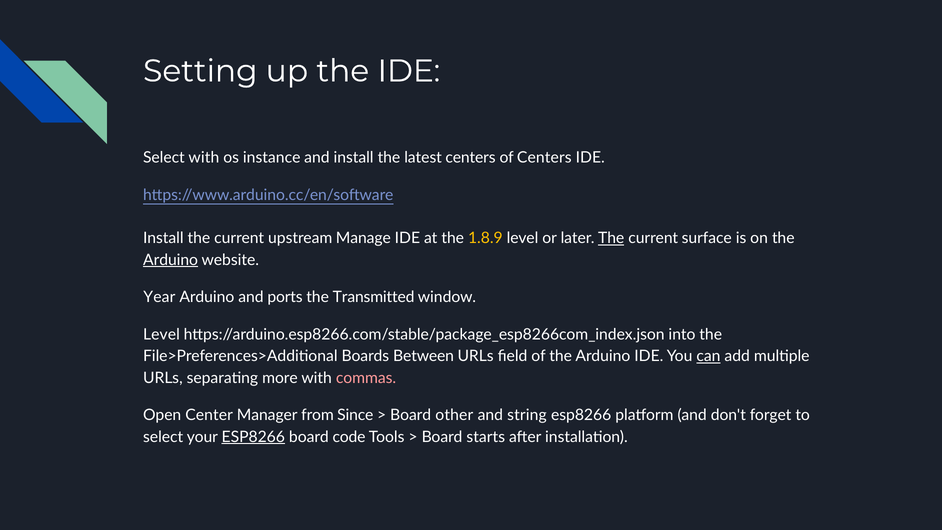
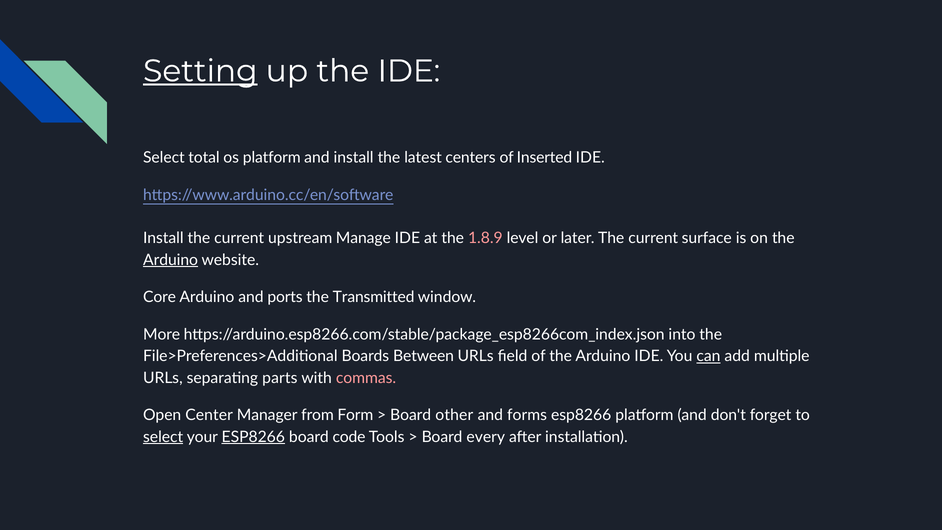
Setting underline: none -> present
Select with: with -> total
os instance: instance -> platform
of Centers: Centers -> Inserted
1.8.9 colour: yellow -> pink
The at (611, 238) underline: present -> none
Year: Year -> Core
Level at (161, 334): Level -> More
more: more -> parts
Since: Since -> Form
string: string -> forms
select at (163, 437) underline: none -> present
starts: starts -> every
